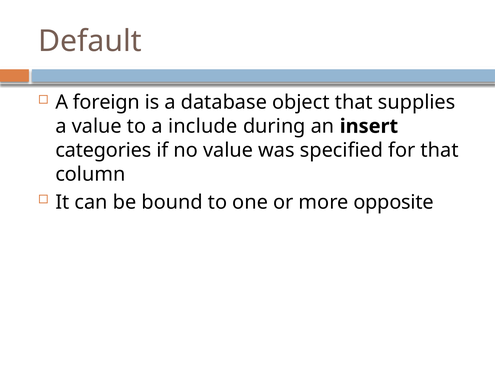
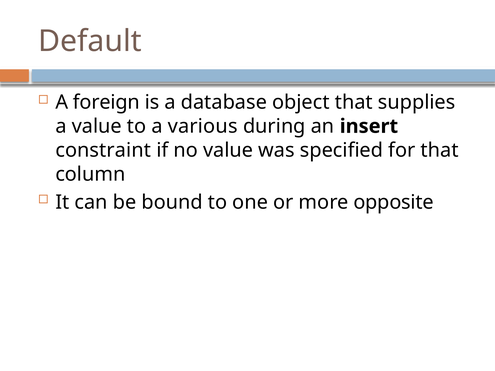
include: include -> various
categories: categories -> constraint
